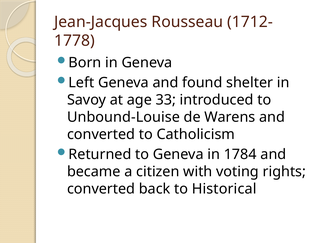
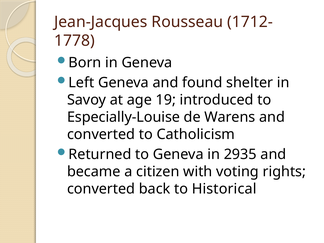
33: 33 -> 19
Unbound-Louise: Unbound-Louise -> Especially-Louise
1784: 1784 -> 2935
